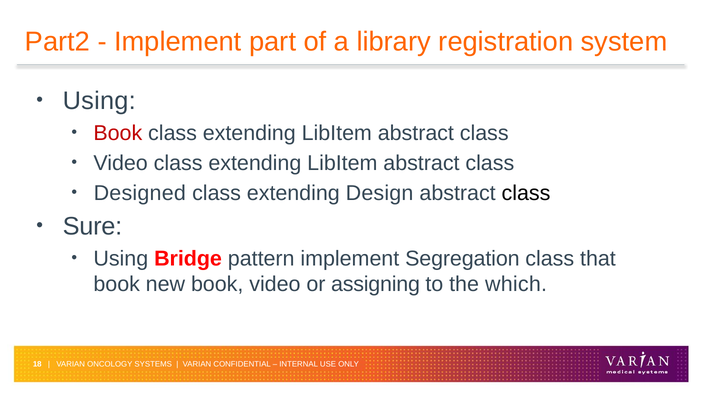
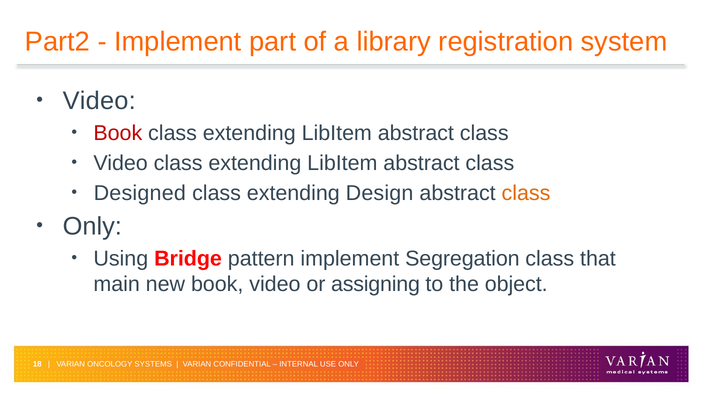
Using at (99, 101): Using -> Video
class at (526, 193) colour: black -> orange
Sure at (92, 227): Sure -> Only
book at (117, 285): book -> main
which: which -> object
